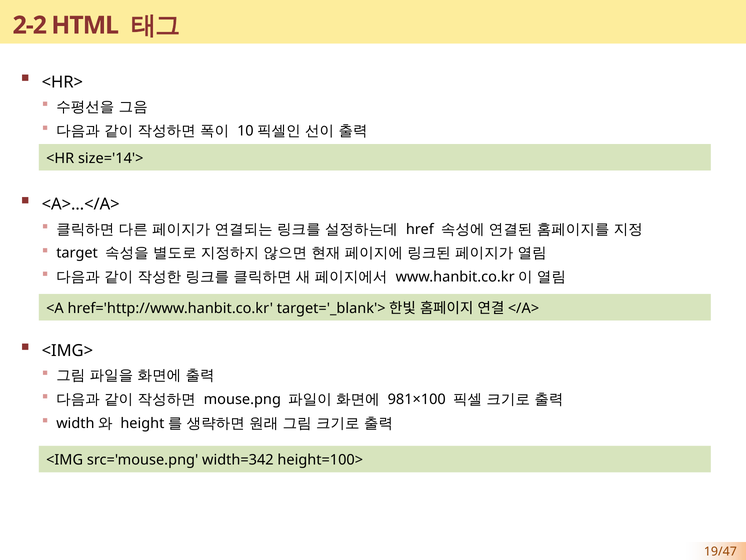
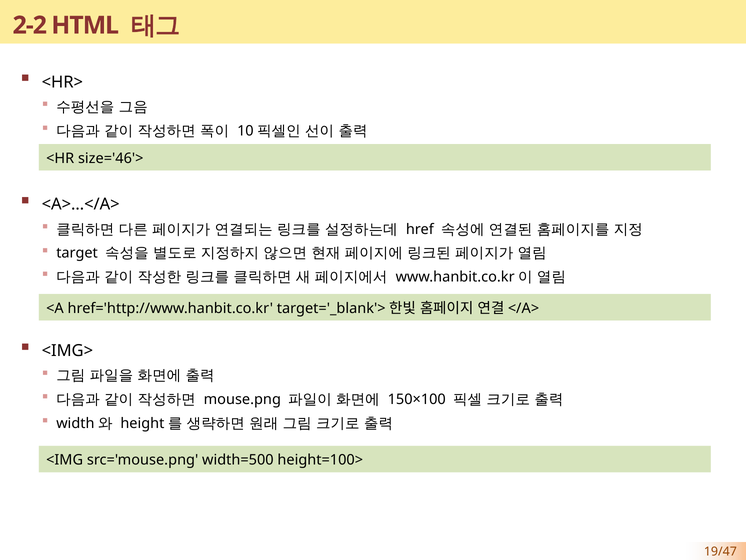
size='14'>: size='14'> -> size='46'>
981×100: 981×100 -> 150×100
width=342: width=342 -> width=500
